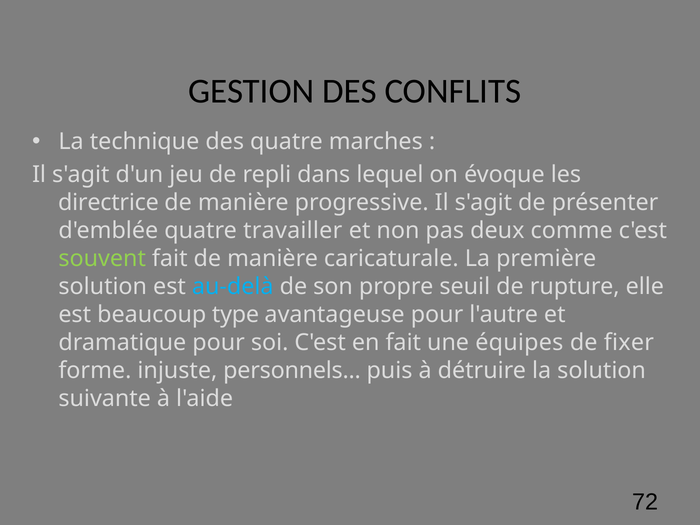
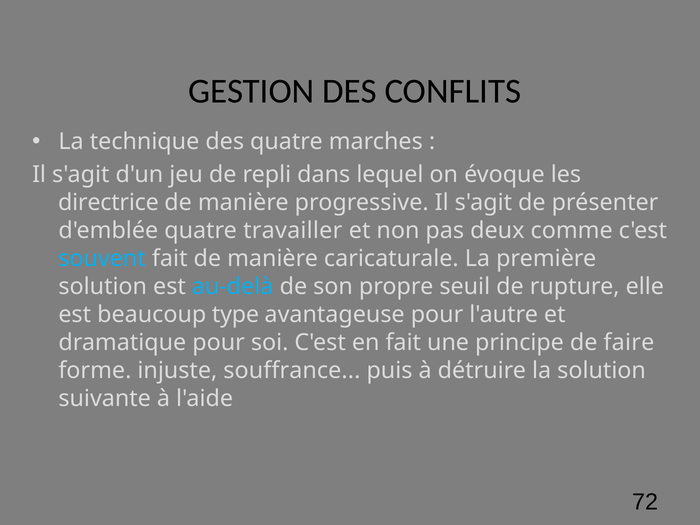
souvent colour: light green -> light blue
équipes: équipes -> principe
fixer: fixer -> faire
personnels: personnels -> souffrance
